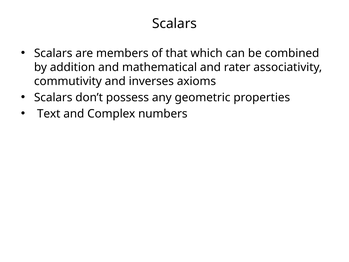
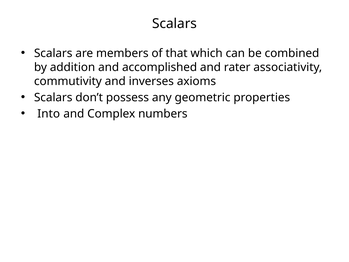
mathematical: mathematical -> accomplished
Text: Text -> Into
